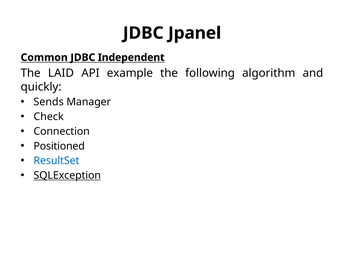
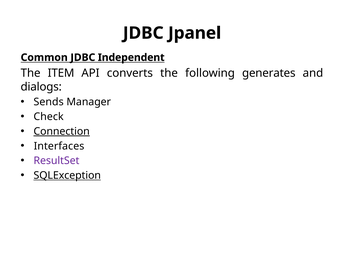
LAID: LAID -> ITEM
example: example -> converts
algorithm: algorithm -> generates
quickly: quickly -> dialogs
Connection underline: none -> present
Positioned: Positioned -> Interfaces
ResultSet colour: blue -> purple
